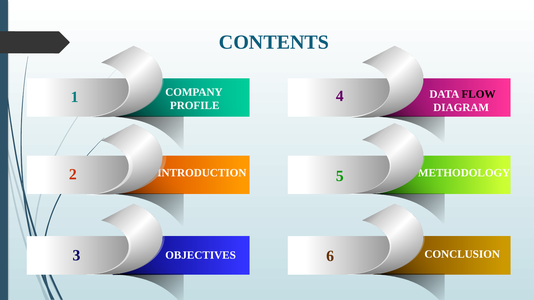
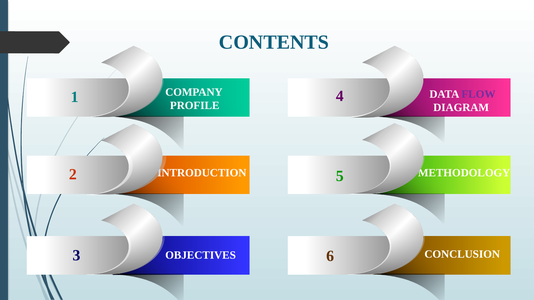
FLOW colour: black -> purple
